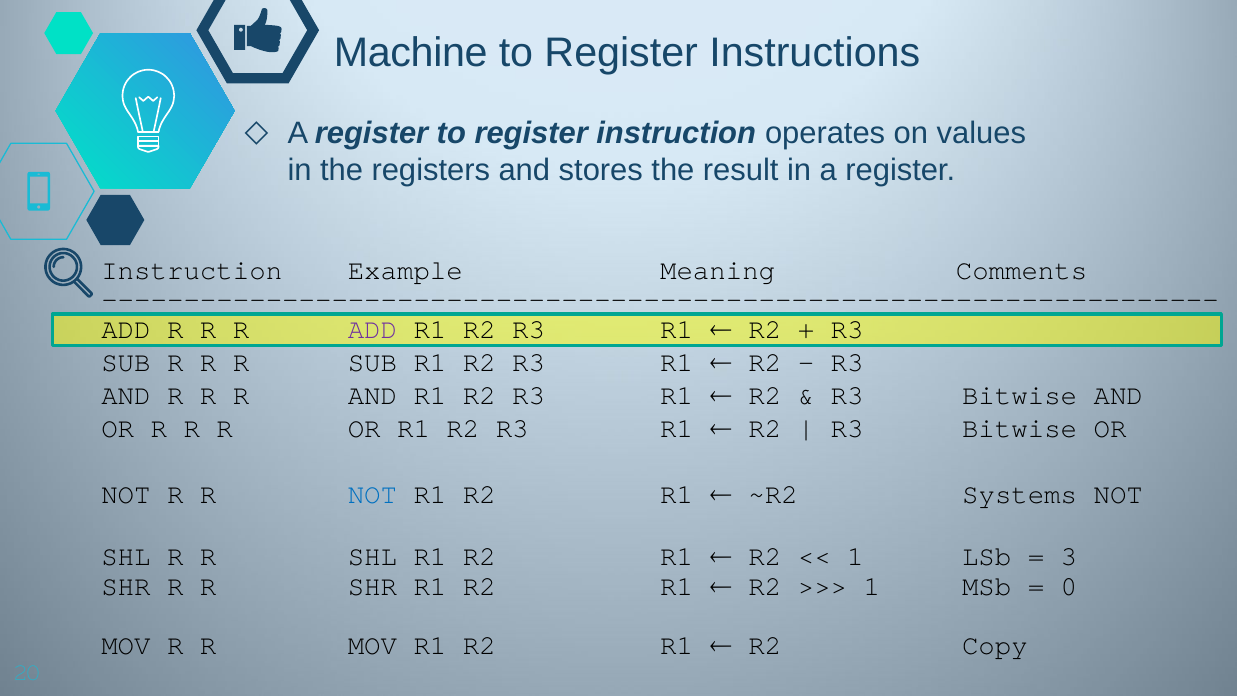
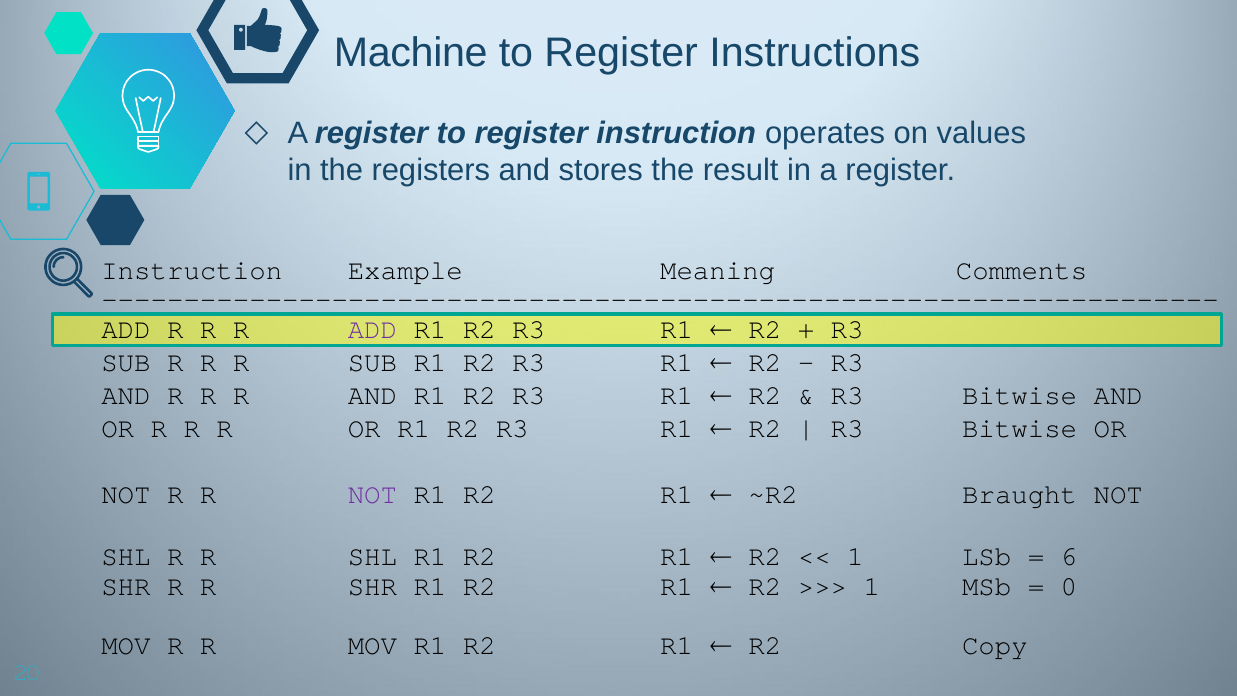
NOT at (372, 495) colour: blue -> purple
Systems: Systems -> Braught
3: 3 -> 6
